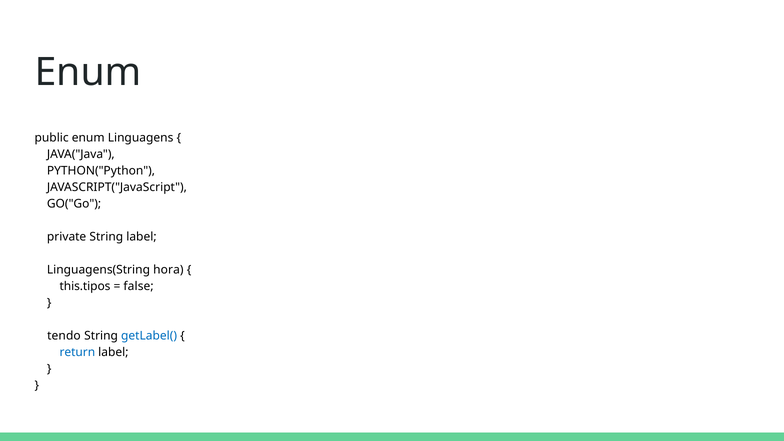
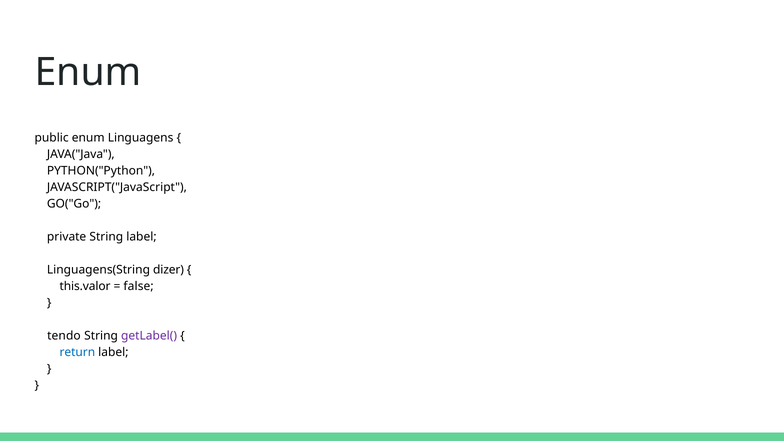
hora: hora -> dizer
this.tipos: this.tipos -> this.valor
getLabel( colour: blue -> purple
